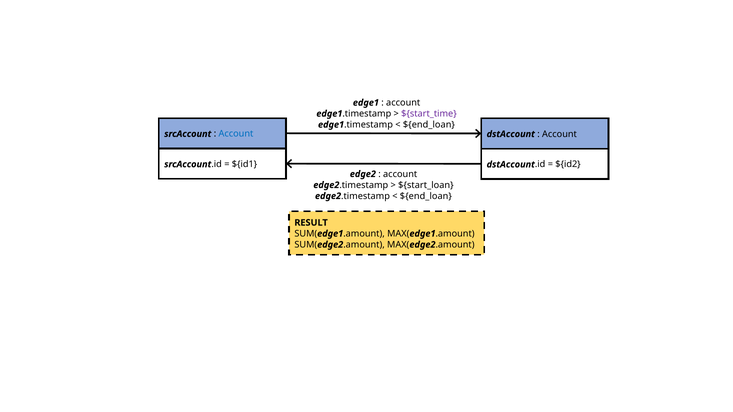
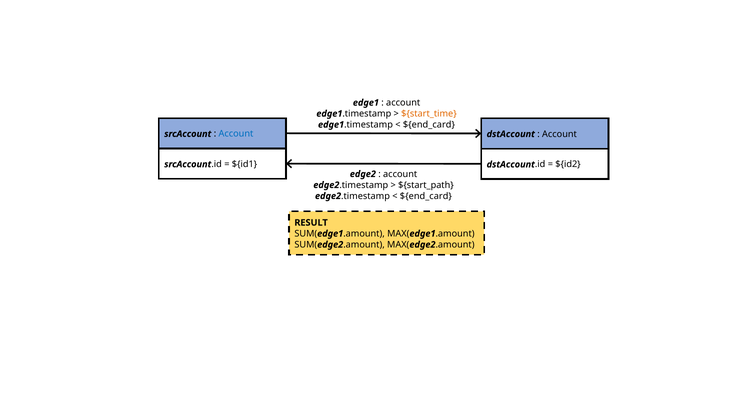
${start_time colour: purple -> orange
${end_loan at (429, 125): ${end_loan -> ${end_card
${start_loan: ${start_loan -> ${start_path
${end_loan at (426, 196): ${end_loan -> ${end_card
